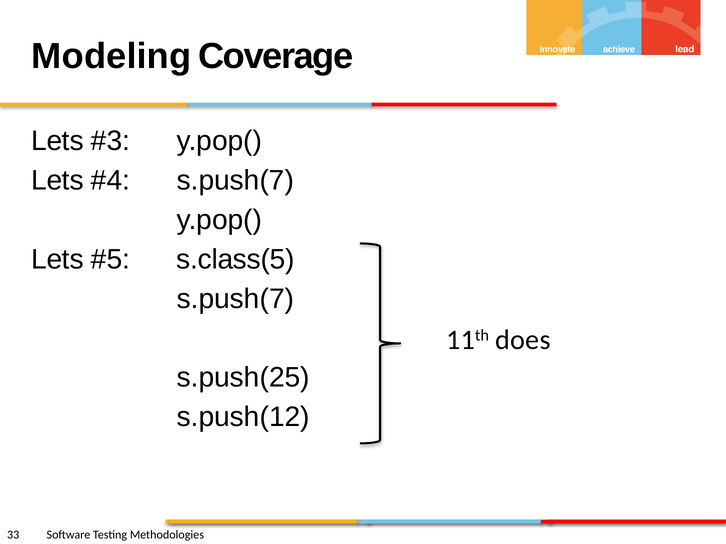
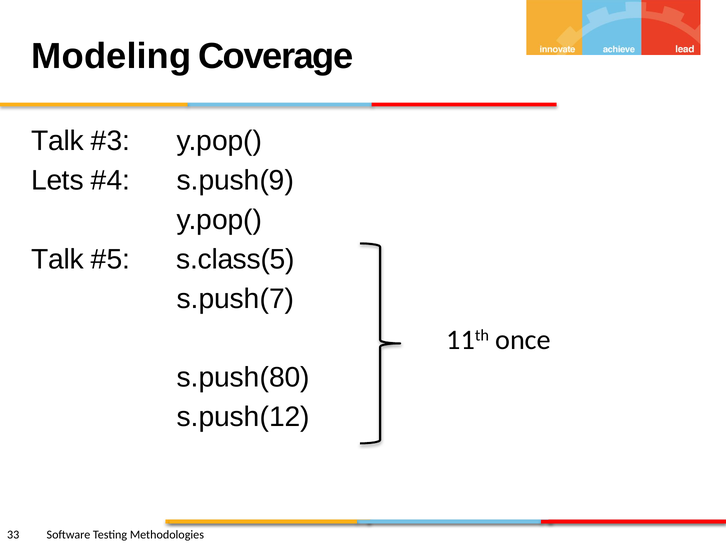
Lets at (57, 141): Lets -> Talk
s.push(7 at (235, 181): s.push(7 -> s.push(9
Lets at (57, 260): Lets -> Talk
does: does -> once
s.push(25: s.push(25 -> s.push(80
